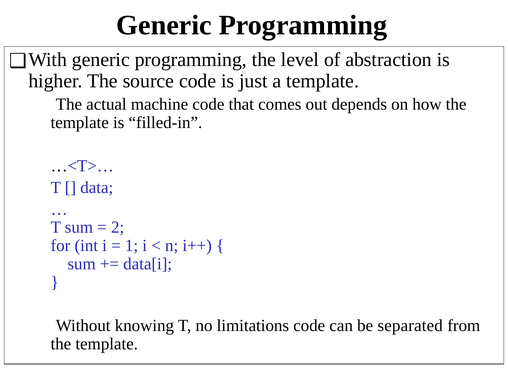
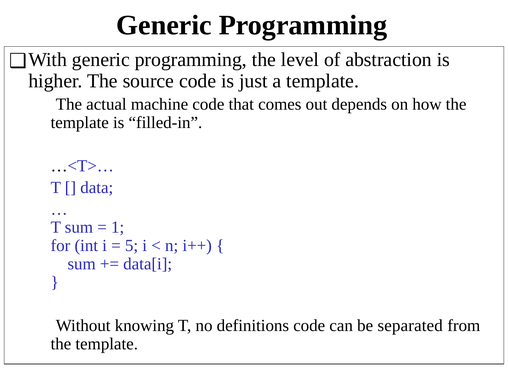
2: 2 -> 1
1: 1 -> 5
limitations: limitations -> definitions
